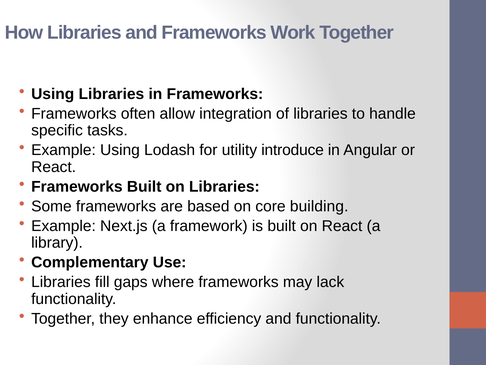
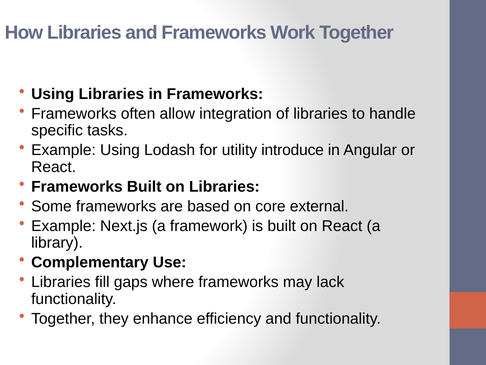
building: building -> external
